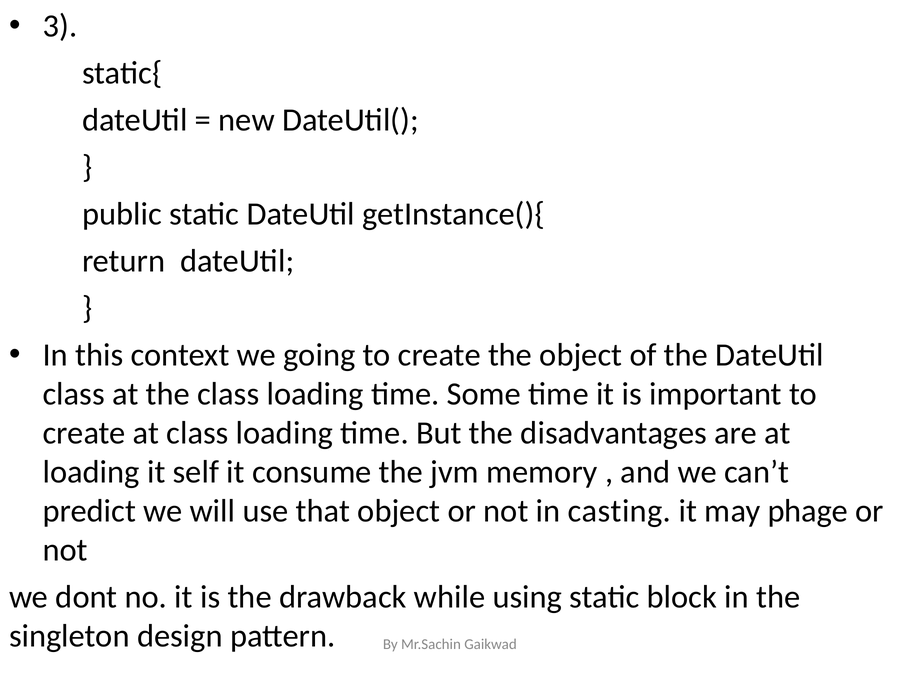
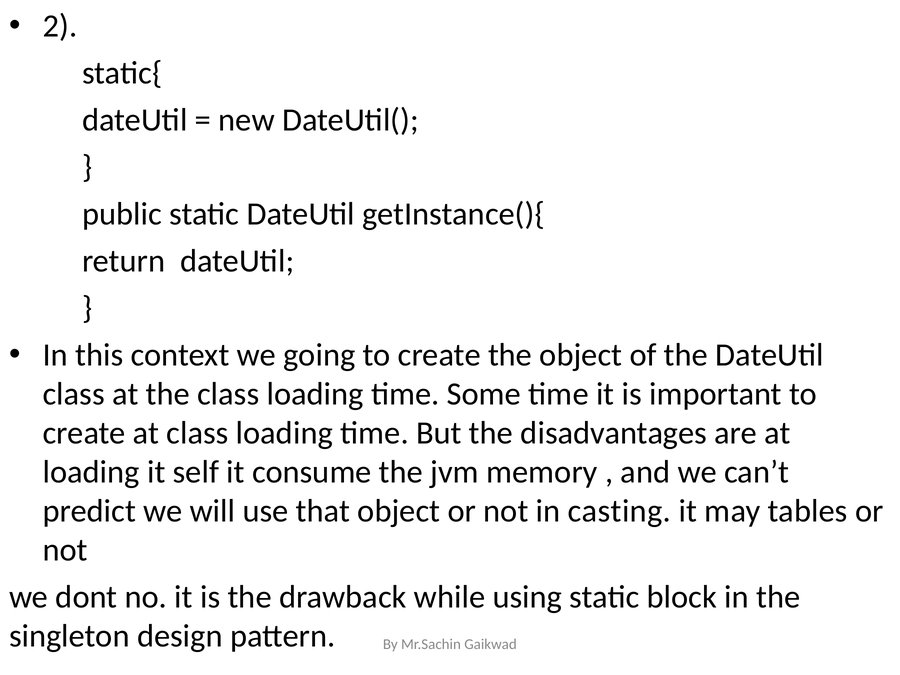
3: 3 -> 2
phage: phage -> tables
